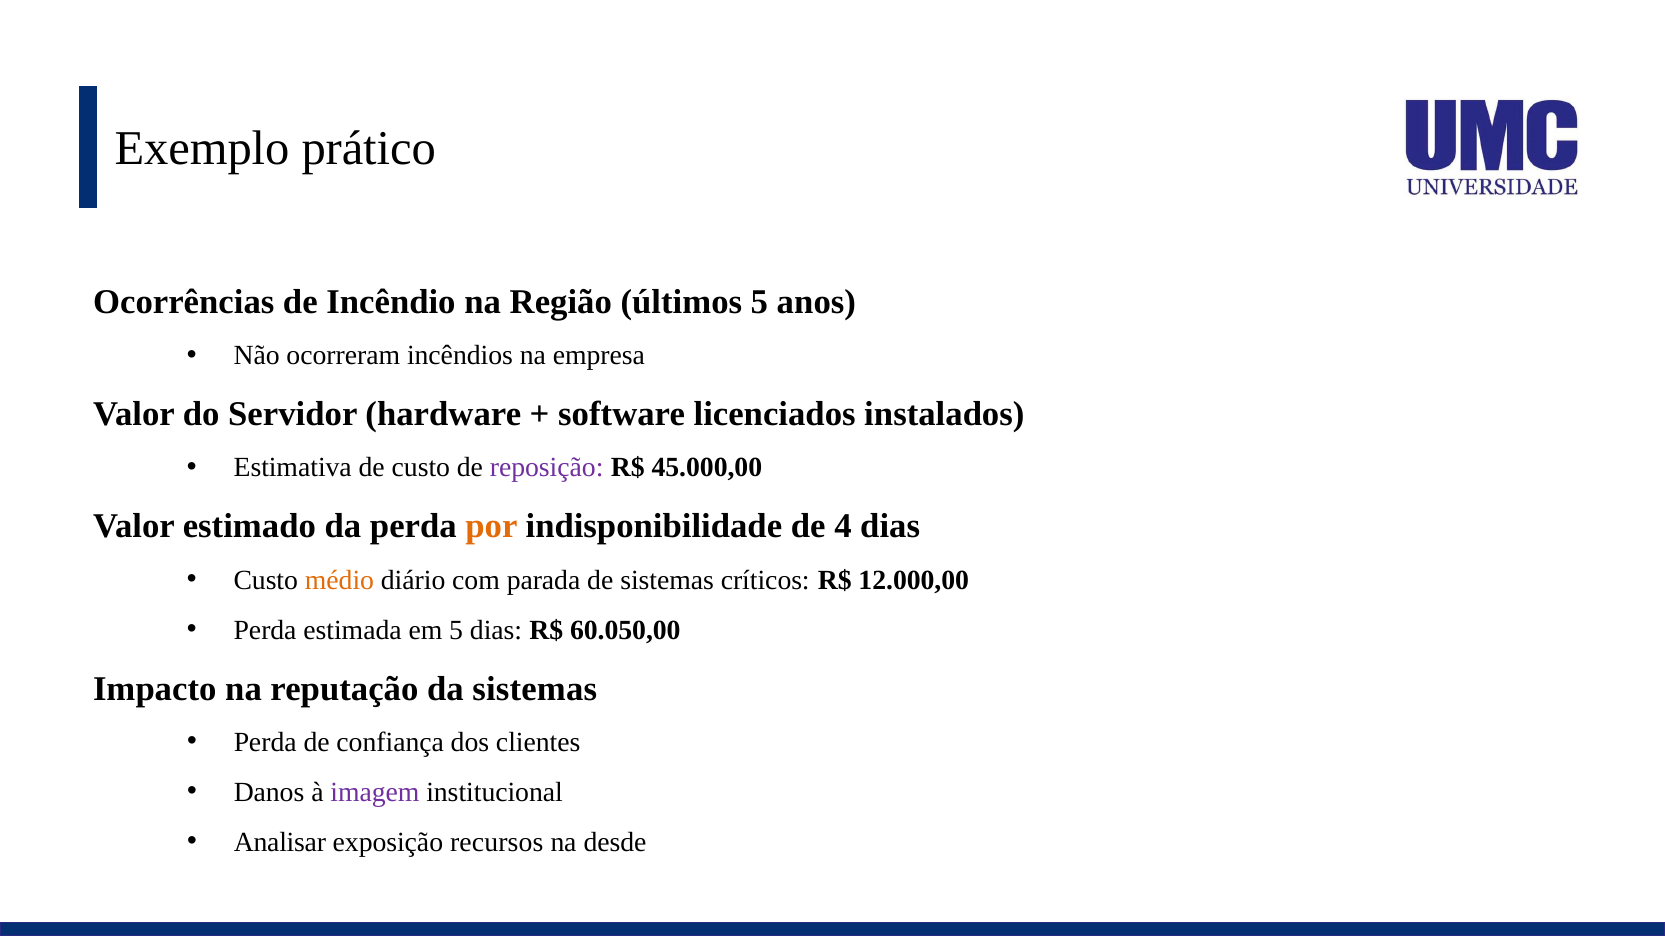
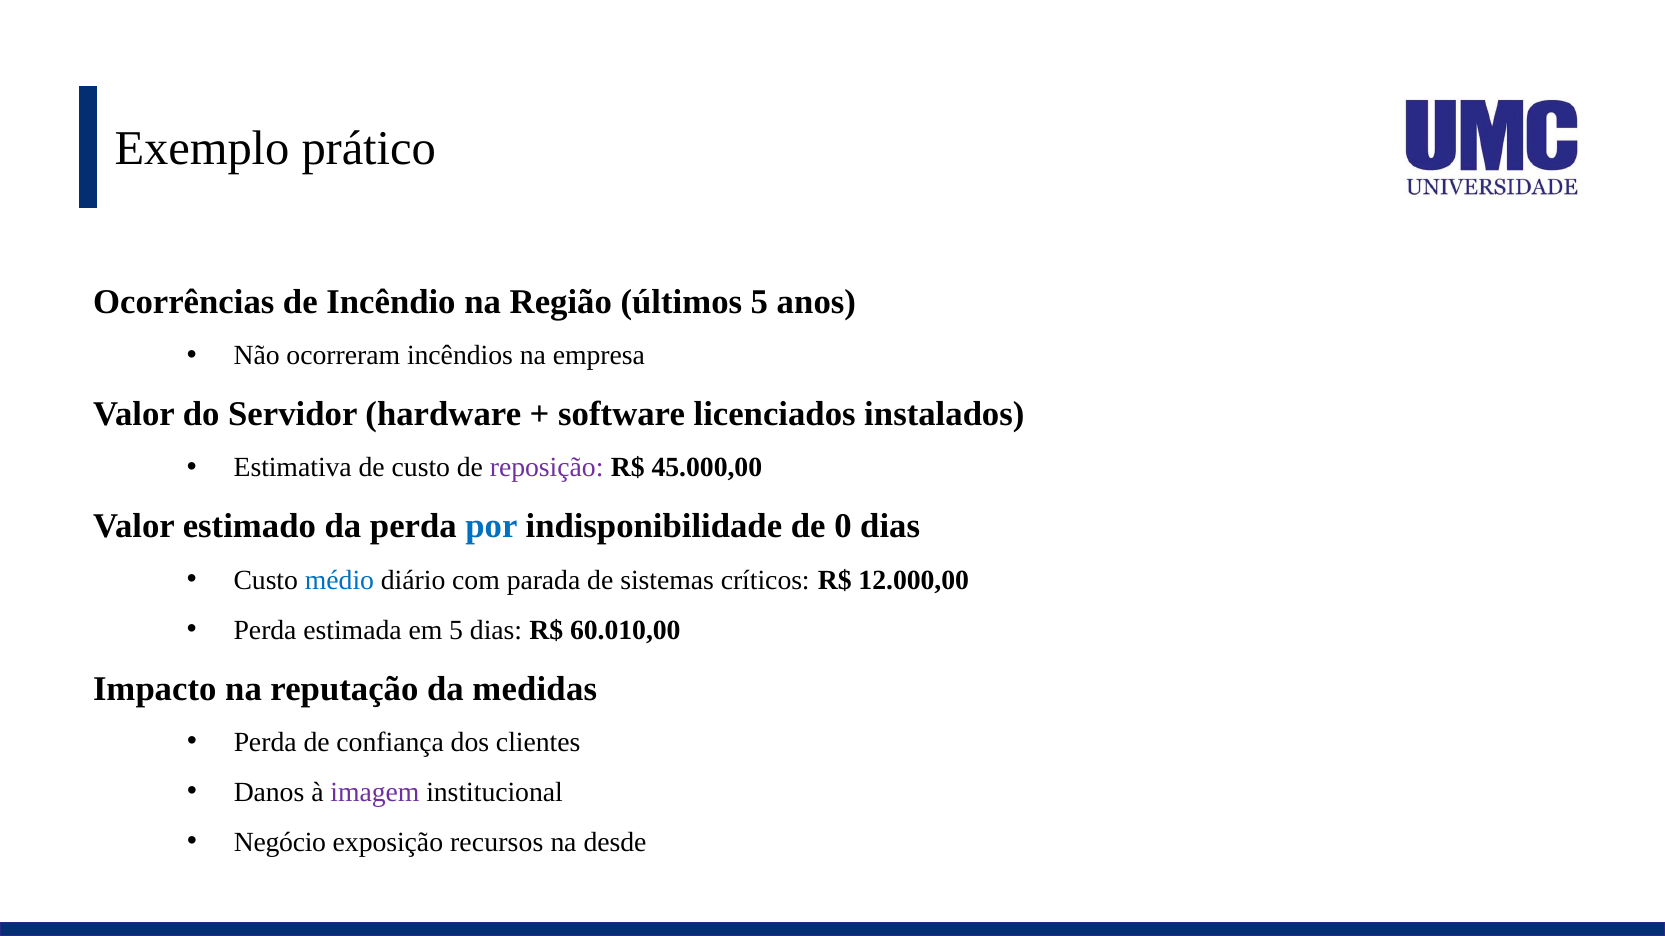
por colour: orange -> blue
4: 4 -> 0
médio colour: orange -> blue
60.050,00: 60.050,00 -> 60.010,00
da sistemas: sistemas -> medidas
Analisar: Analisar -> Negócio
